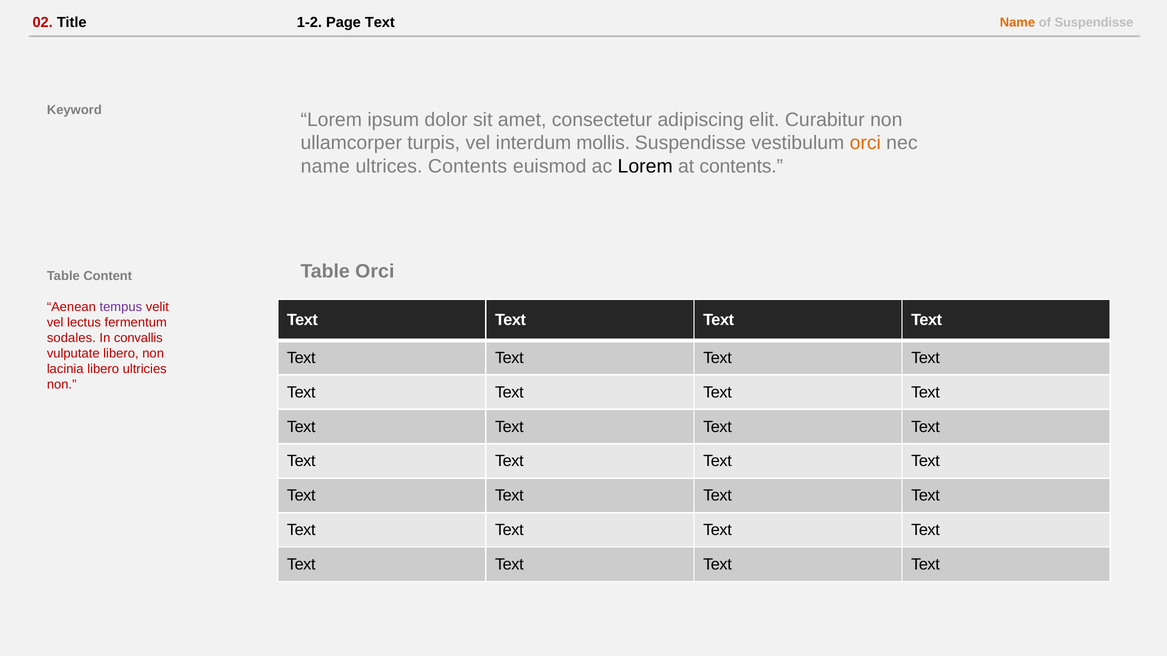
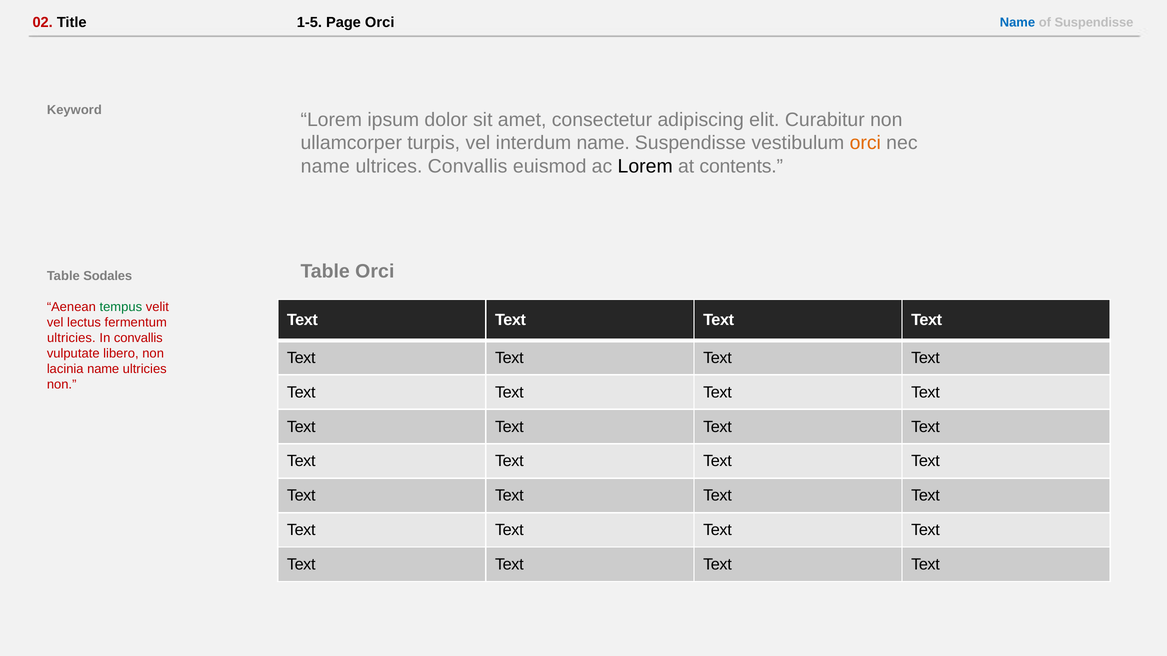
1-2: 1-2 -> 1-5
Page Text: Text -> Orci
Name at (1017, 23) colour: orange -> blue
interdum mollis: mollis -> name
ultrices Contents: Contents -> Convallis
Content: Content -> Sodales
tempus colour: purple -> green
sodales at (71, 338): sodales -> ultricies
lacinia libero: libero -> name
